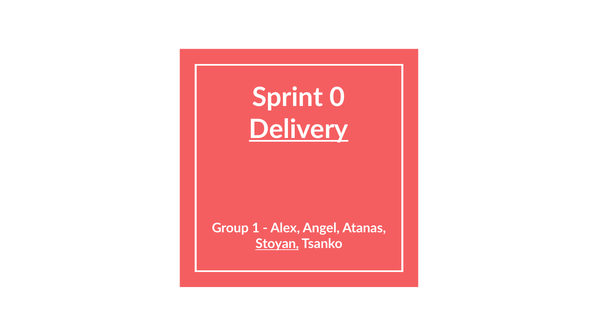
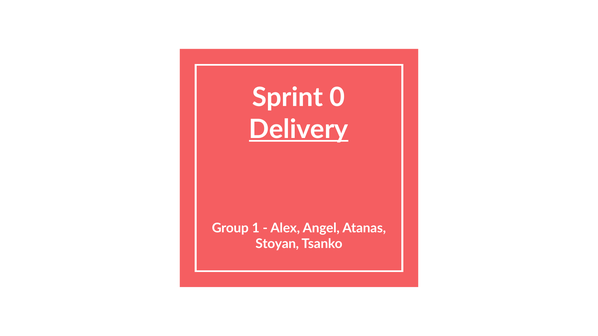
Stoyan underline: present -> none
